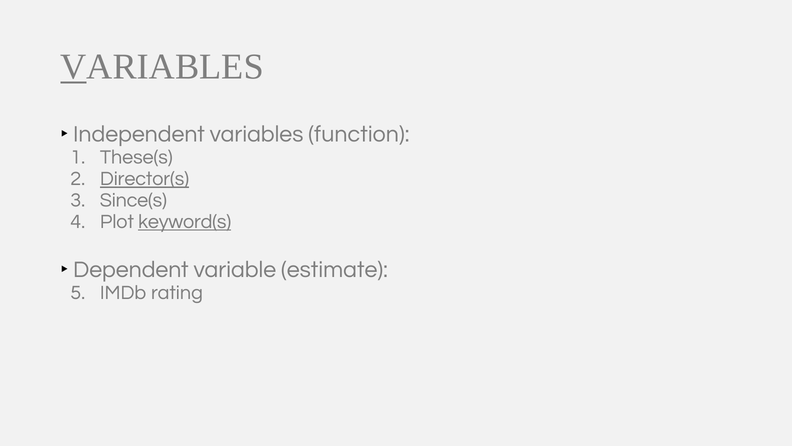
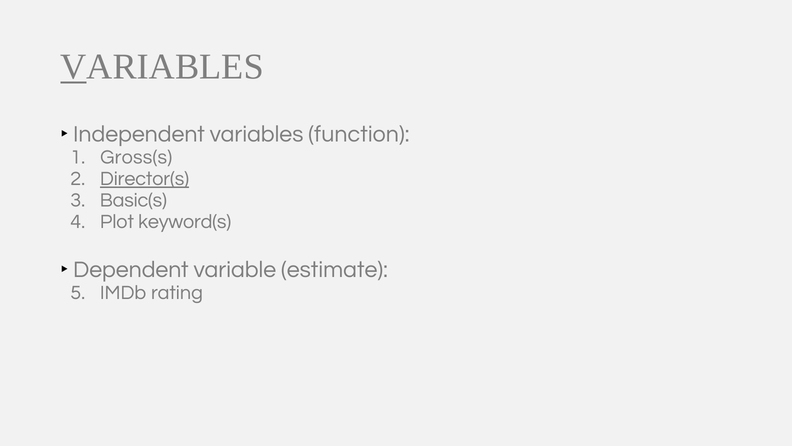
These(s: These(s -> Gross(s
Since(s: Since(s -> Basic(s
keyword(s underline: present -> none
